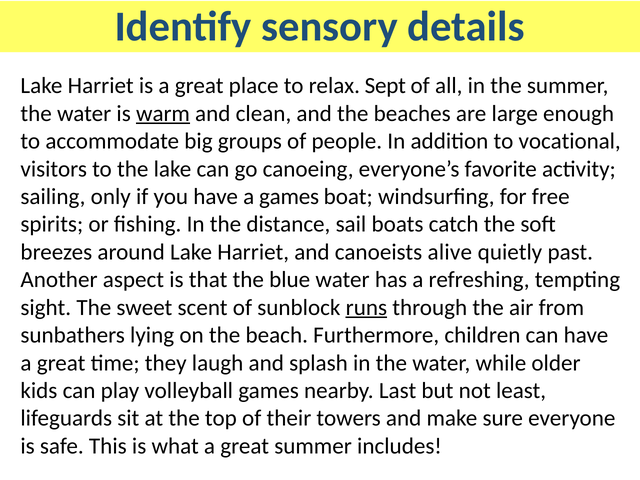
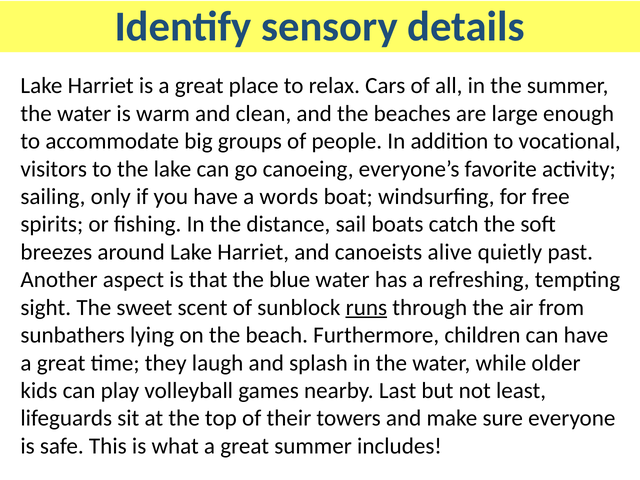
Sept: Sept -> Cars
warm underline: present -> none
a games: games -> words
